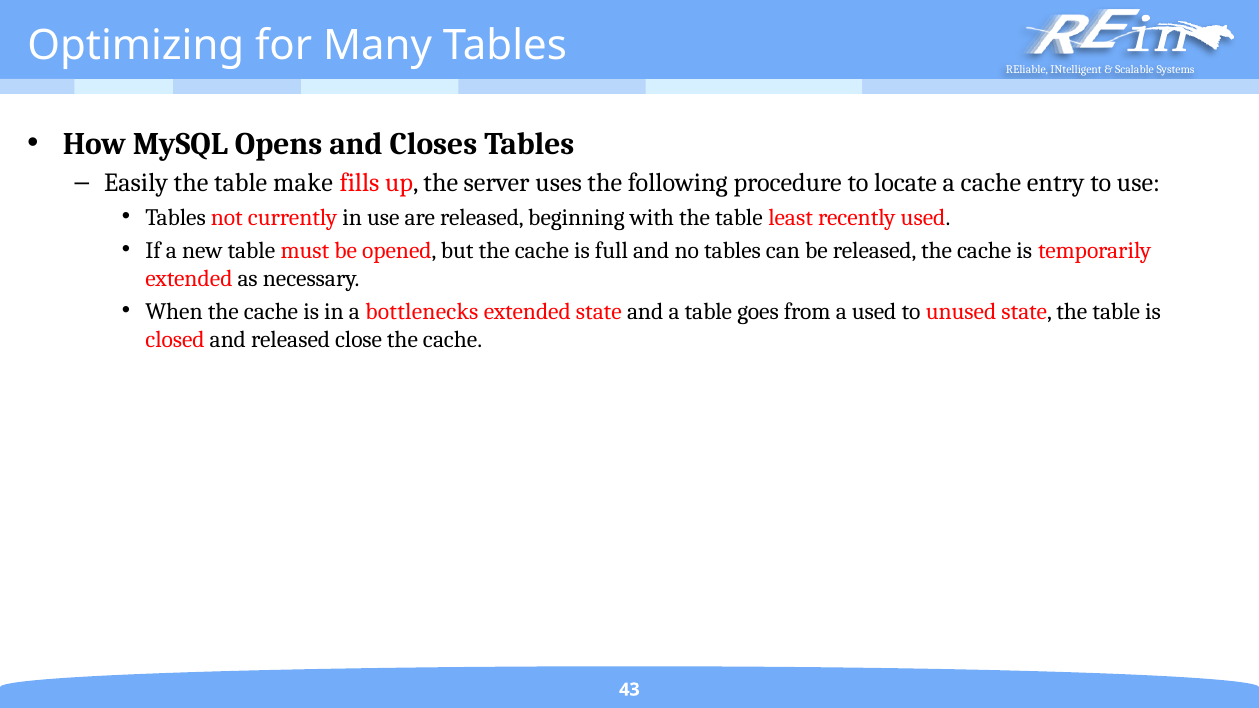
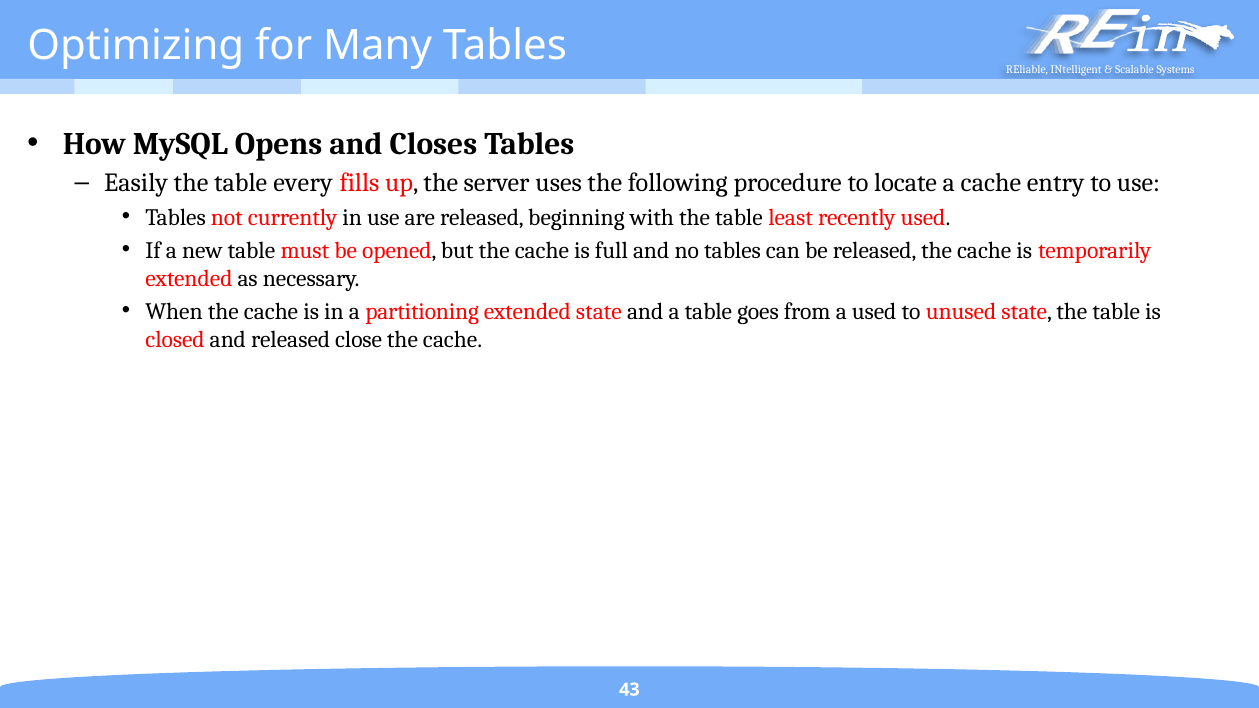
make: make -> every
bottlenecks: bottlenecks -> partitioning
